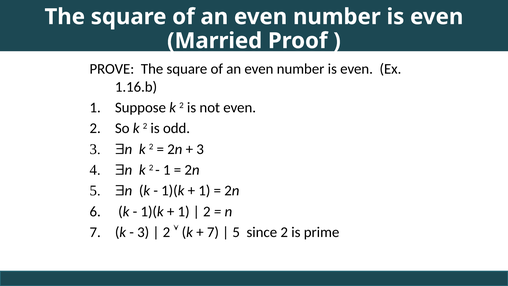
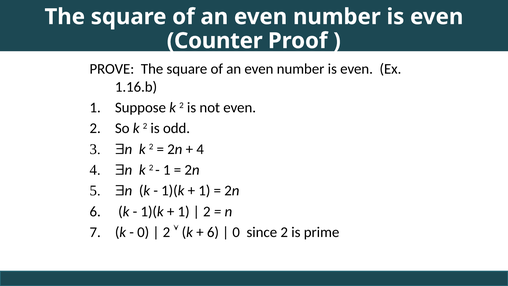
Married: Married -> Counter
3 at (200, 149): 3 -> 4
3 at (143, 232): 3 -> 0
7 at (213, 232): 7 -> 6
5 at (236, 232): 5 -> 0
